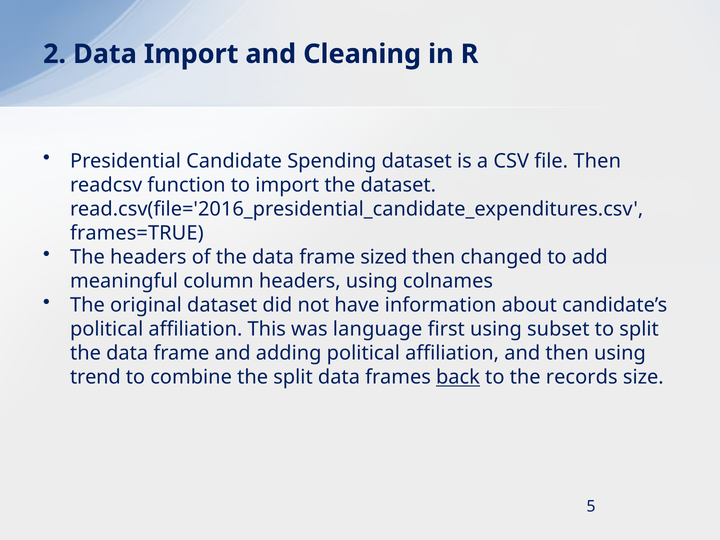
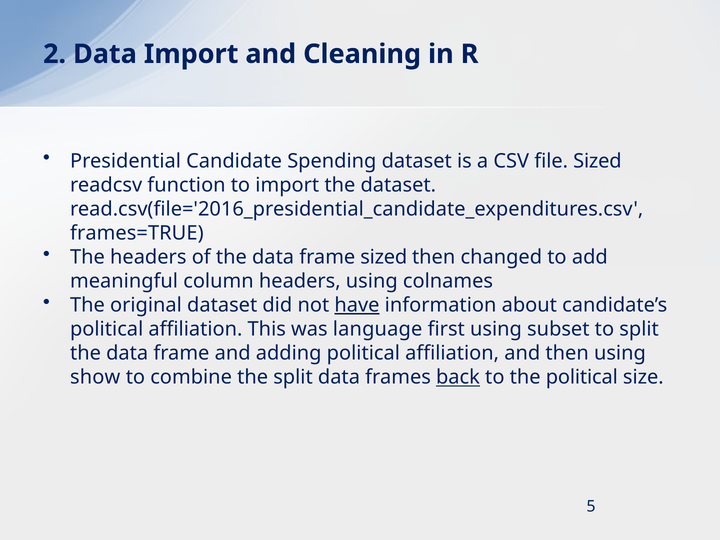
file Then: Then -> Sized
have underline: none -> present
trend: trend -> show
the records: records -> political
